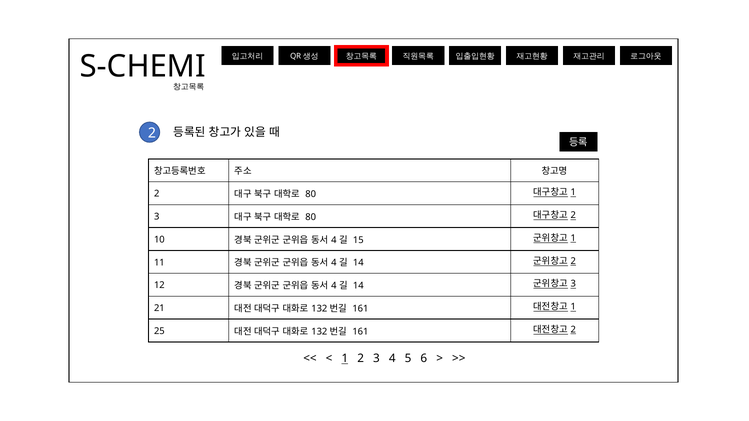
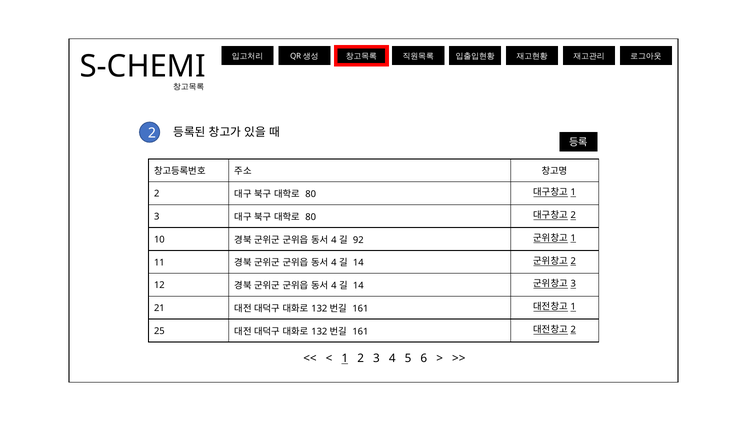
15: 15 -> 92
